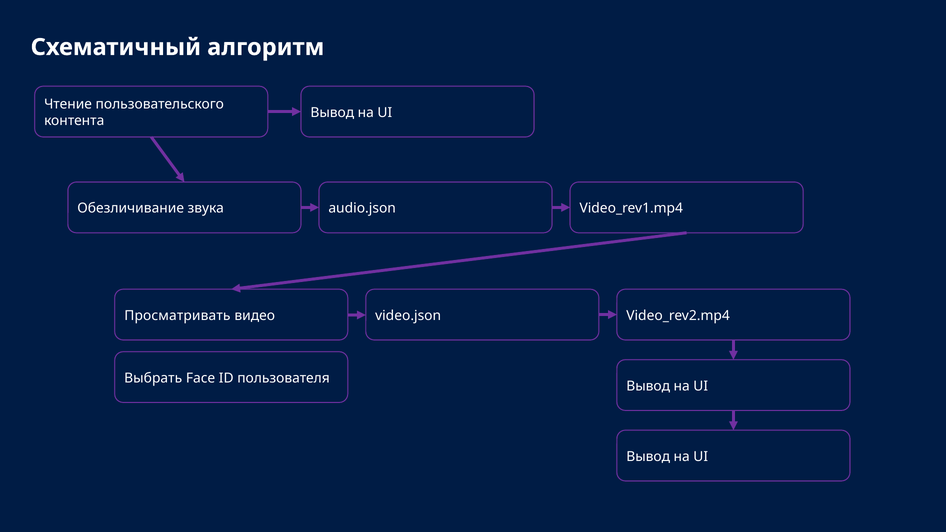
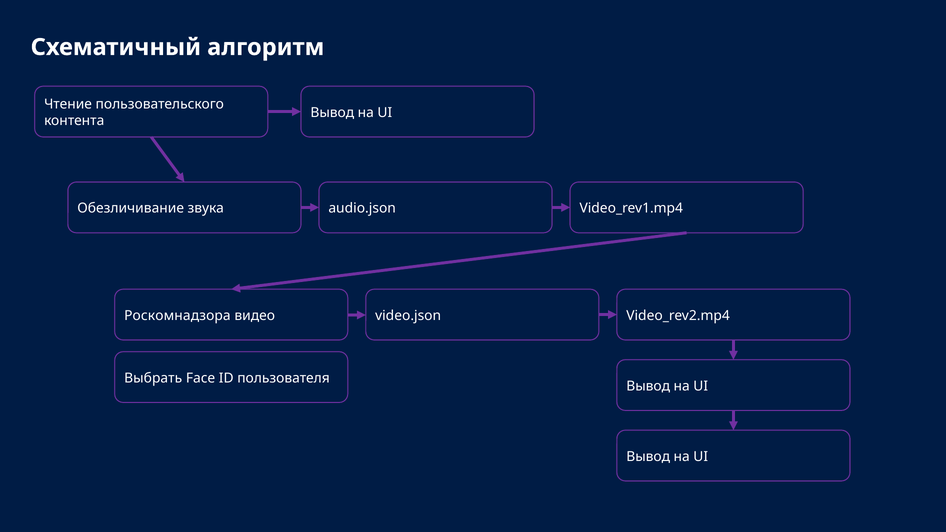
Просматривать: Просматривать -> Роскомнадзора
